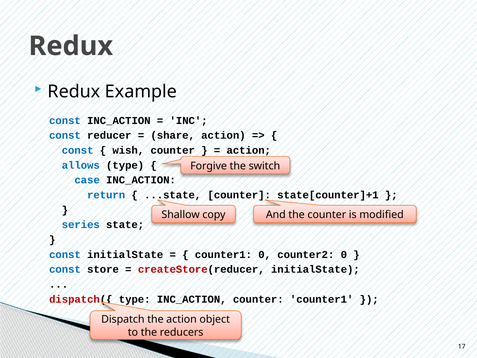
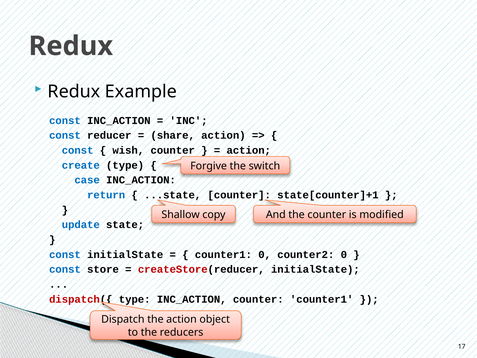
allows: allows -> create
series: series -> update
